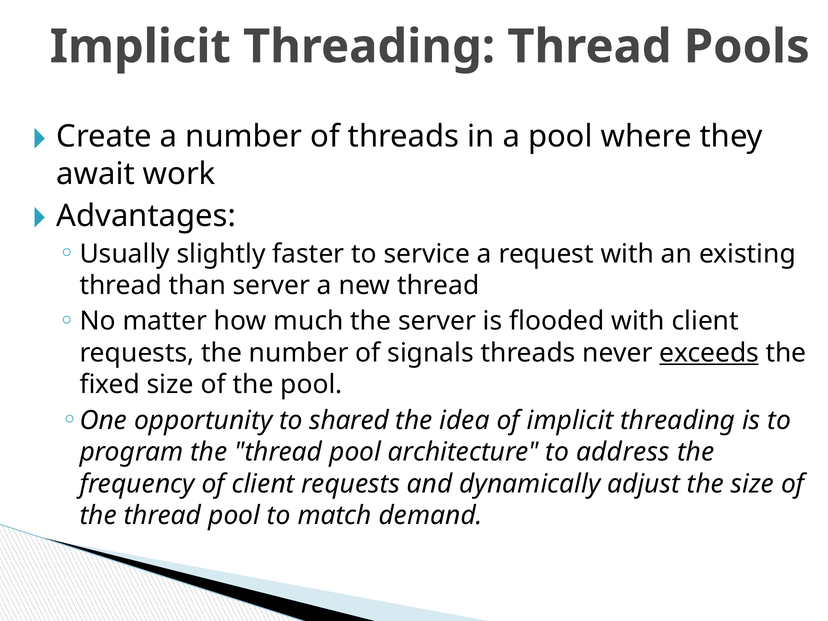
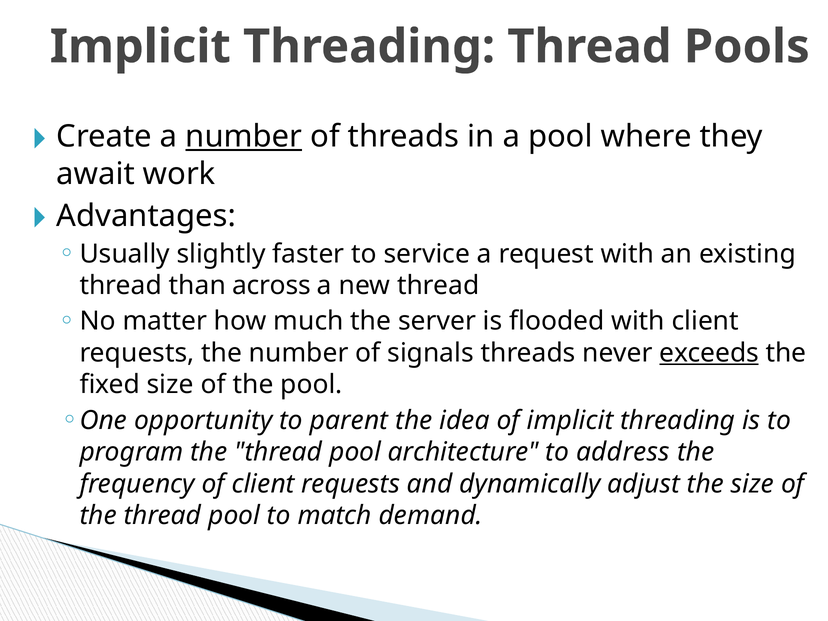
number at (244, 137) underline: none -> present
than server: server -> across
shared: shared -> parent
